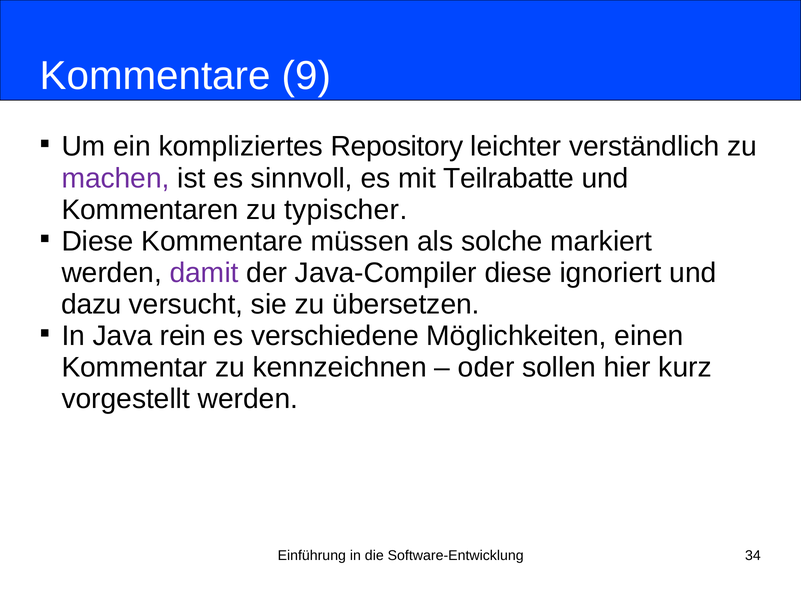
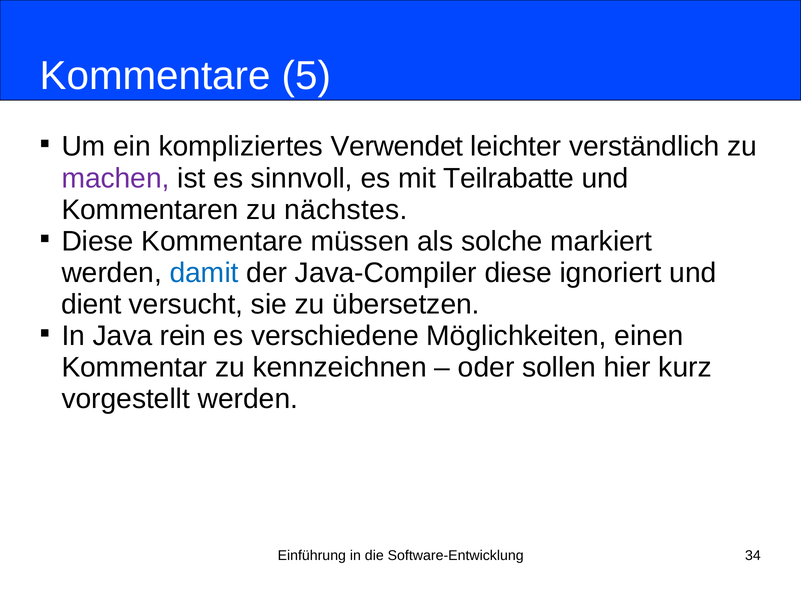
9: 9 -> 5
Repository: Repository -> Verwendet
typischer: typischer -> nächstes
damit colour: purple -> blue
dazu: dazu -> dient
